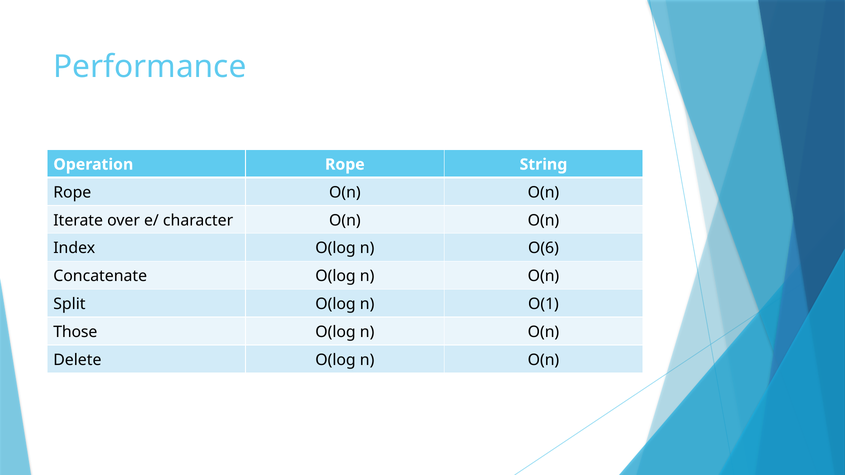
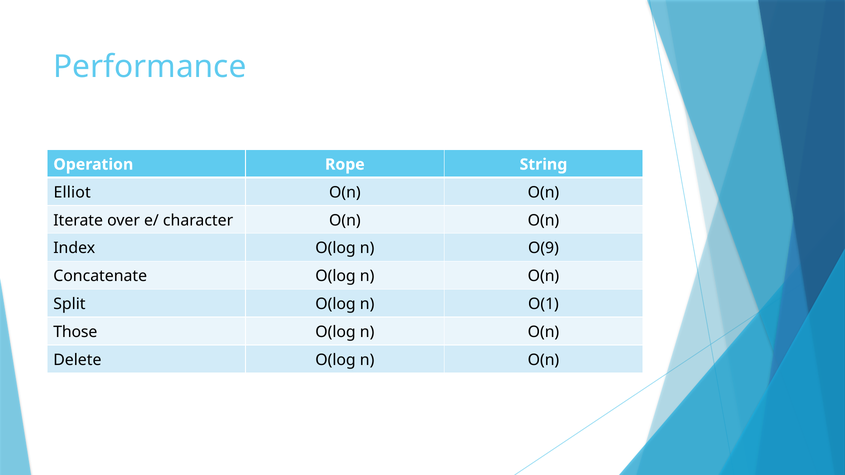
Rope at (72, 193): Rope -> Elliot
O(6: O(6 -> O(9
